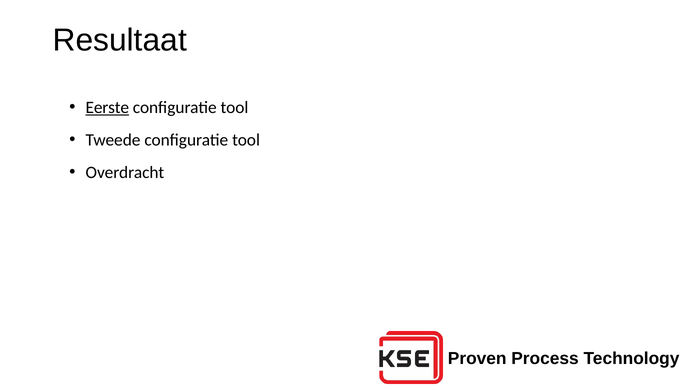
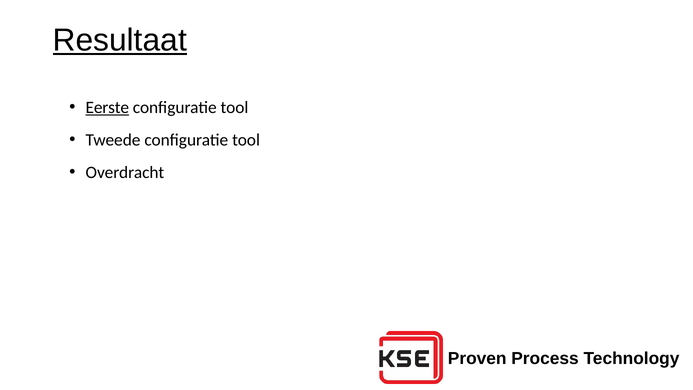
Resultaat underline: none -> present
